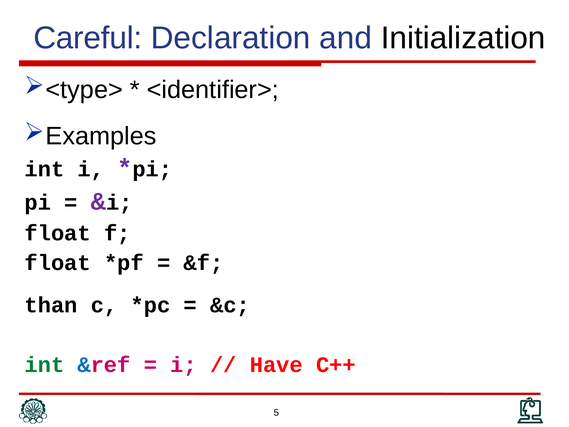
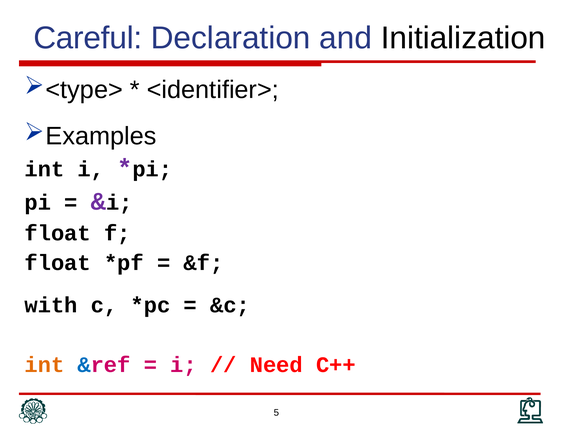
than: than -> with
int at (44, 365) colour: green -> orange
Have: Have -> Need
